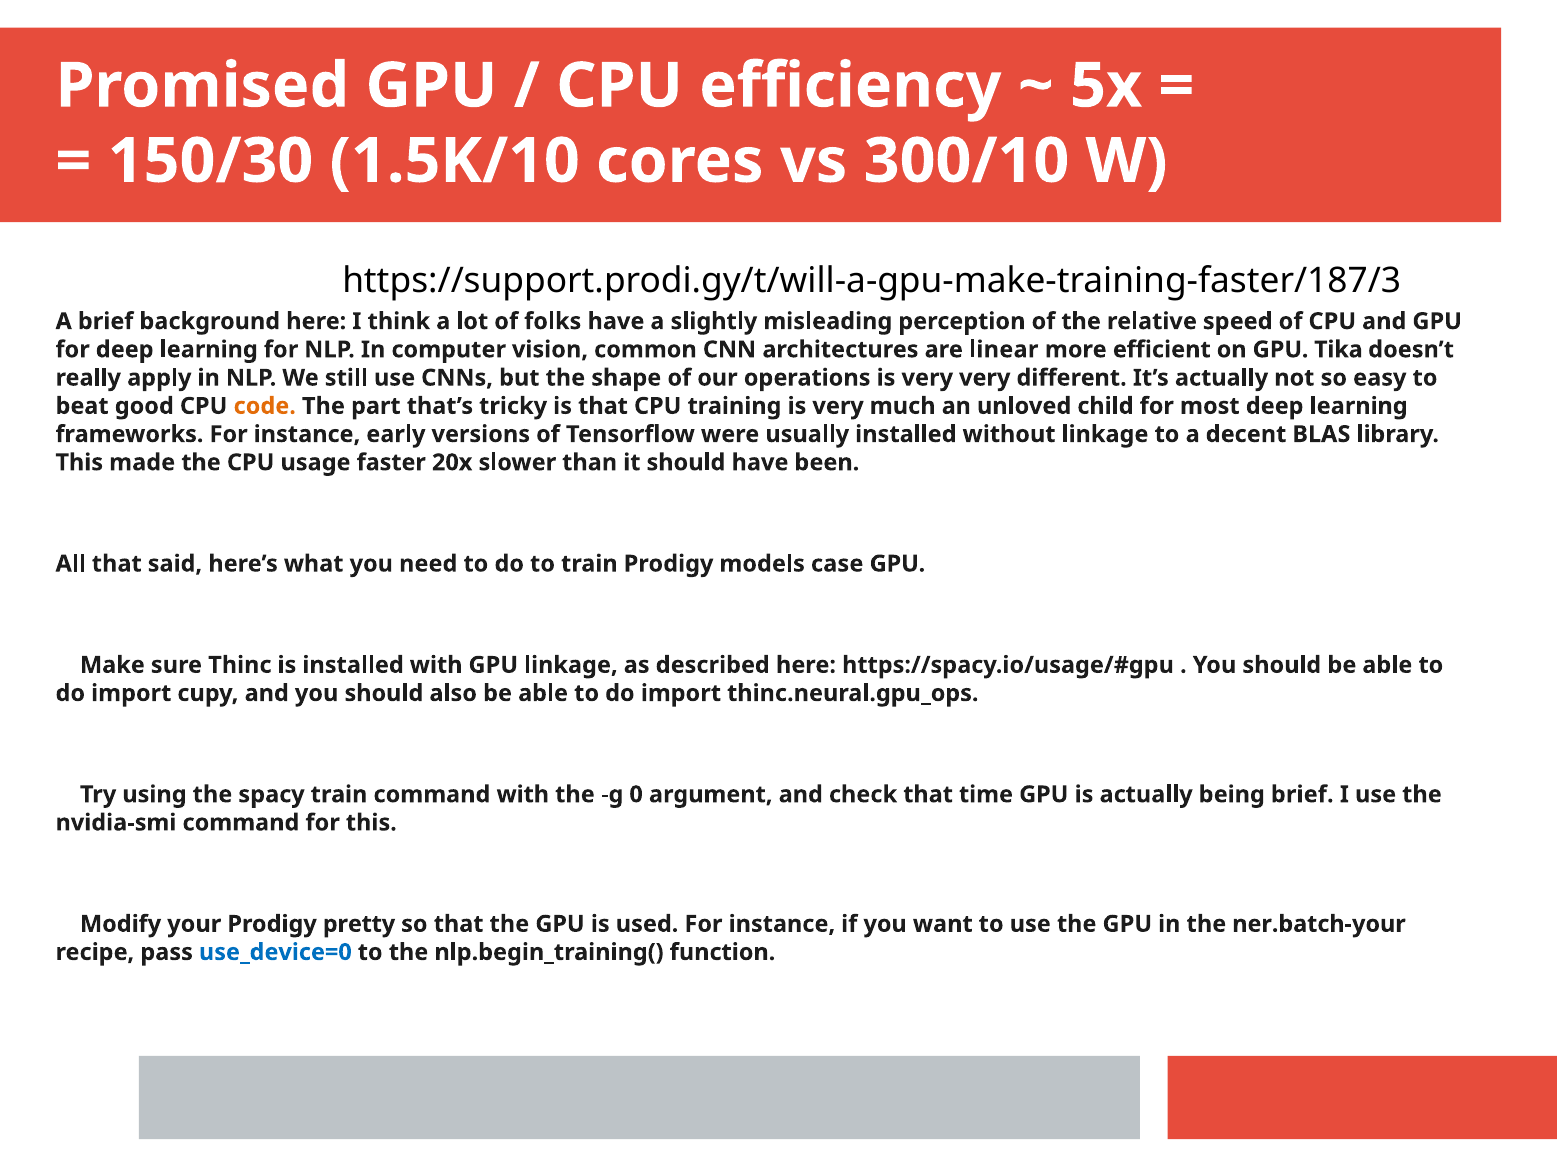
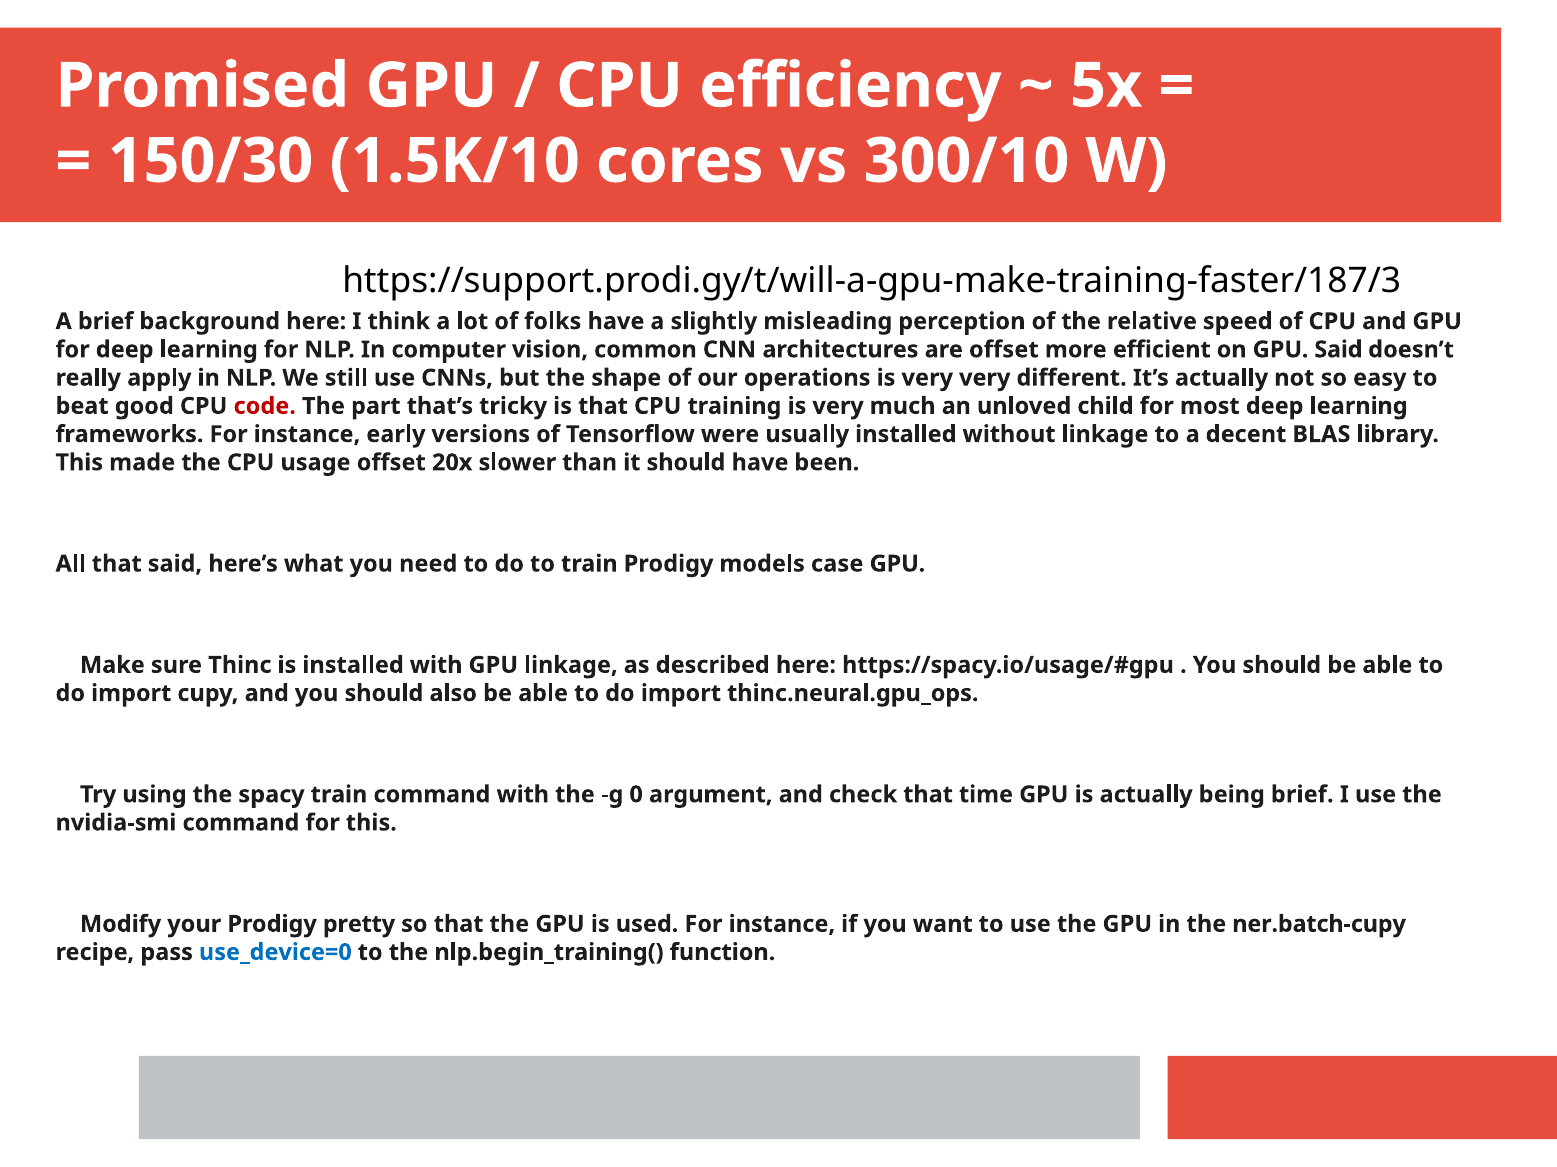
are linear: linear -> offset
GPU Tika: Tika -> Said
code colour: orange -> red
usage faster: faster -> offset
ner.batch-your: ner.batch-your -> ner.batch-cupy
